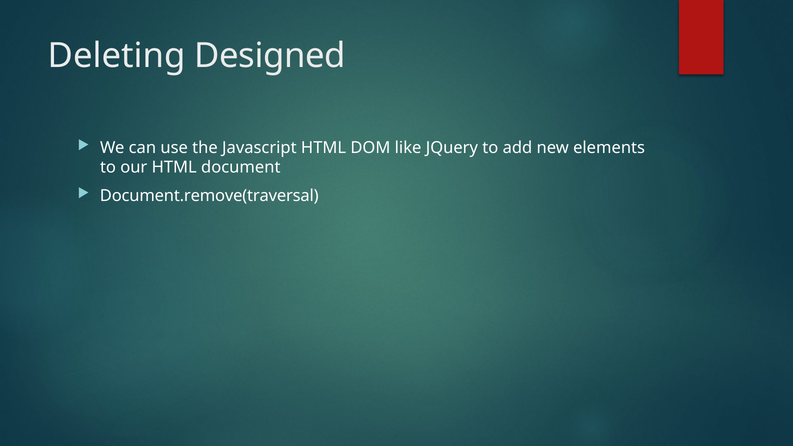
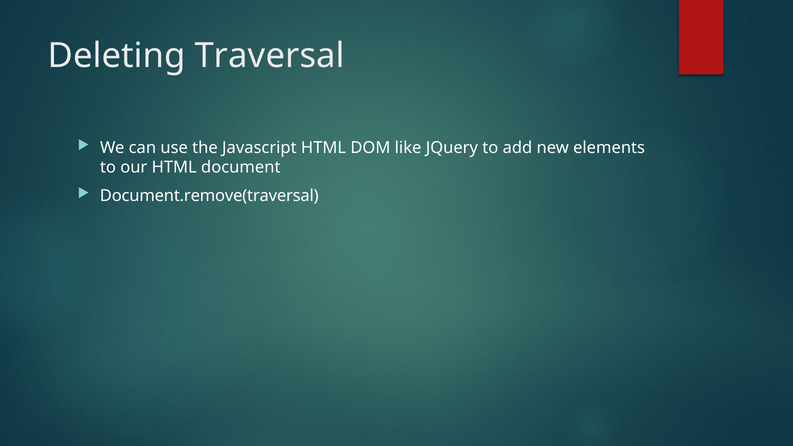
Designed: Designed -> Traversal
